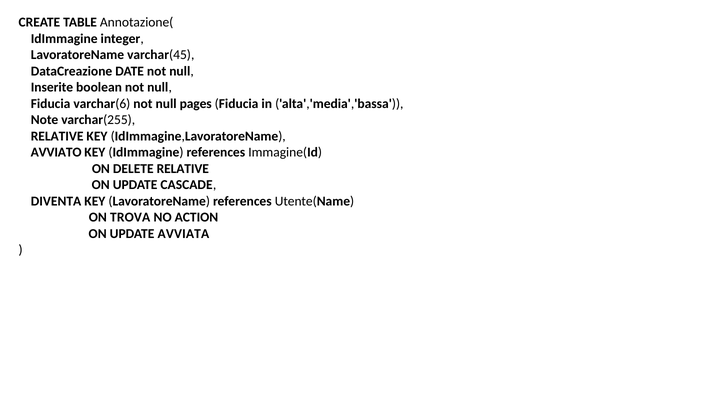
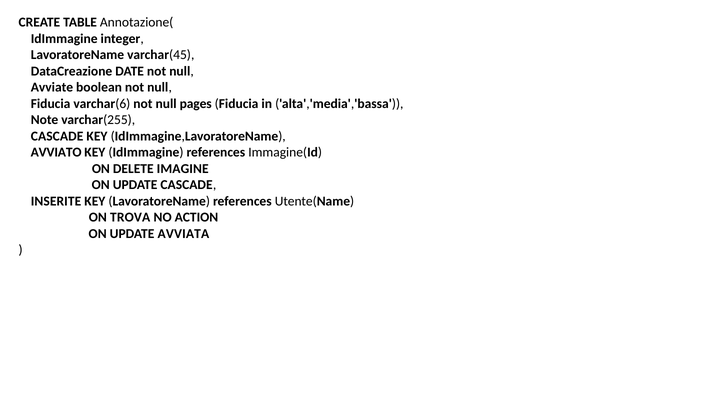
Inserite: Inserite -> Avviate
RELATIVE at (57, 136): RELATIVE -> CASCADE
DELETE RELATIVE: RELATIVE -> IMAGINE
DIVENTA: DIVENTA -> INSERITE
